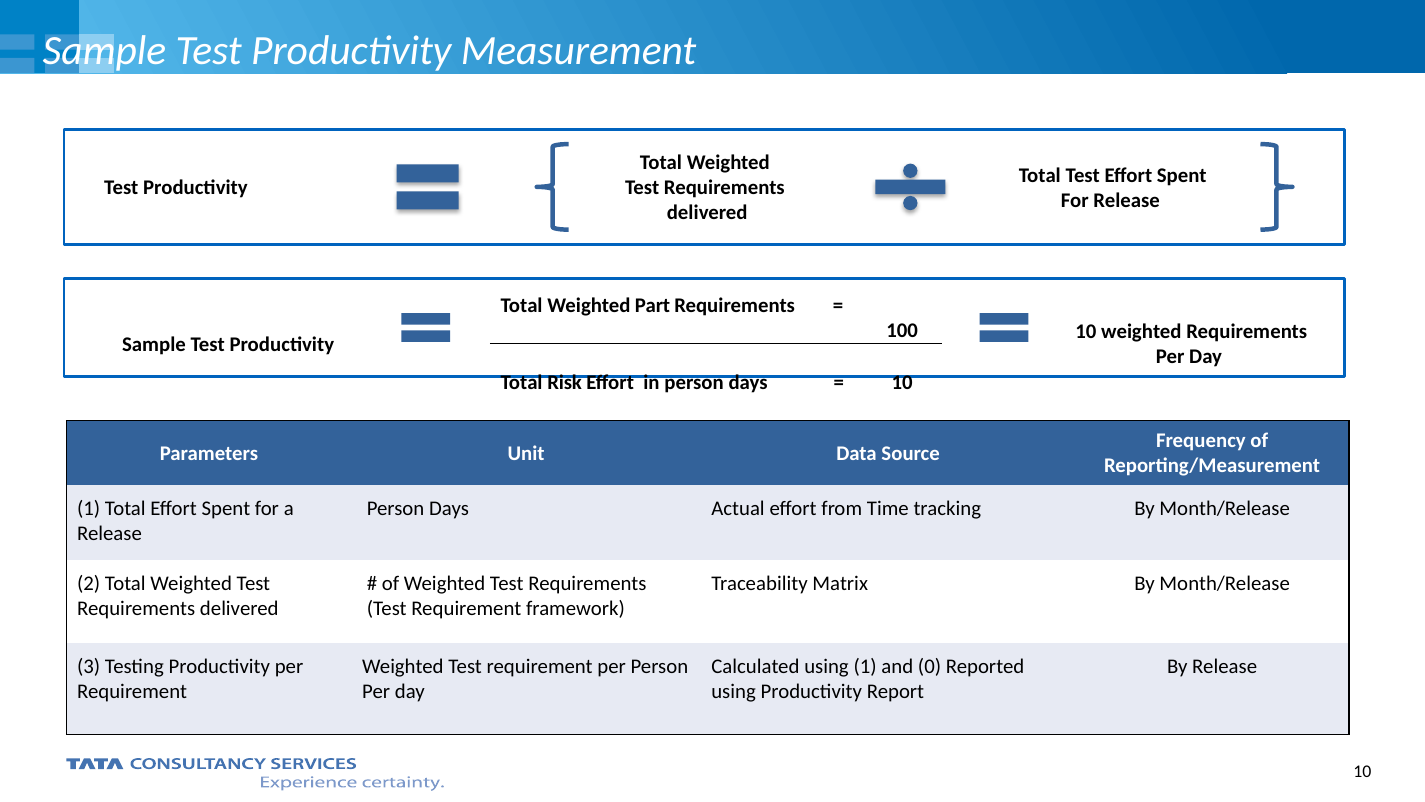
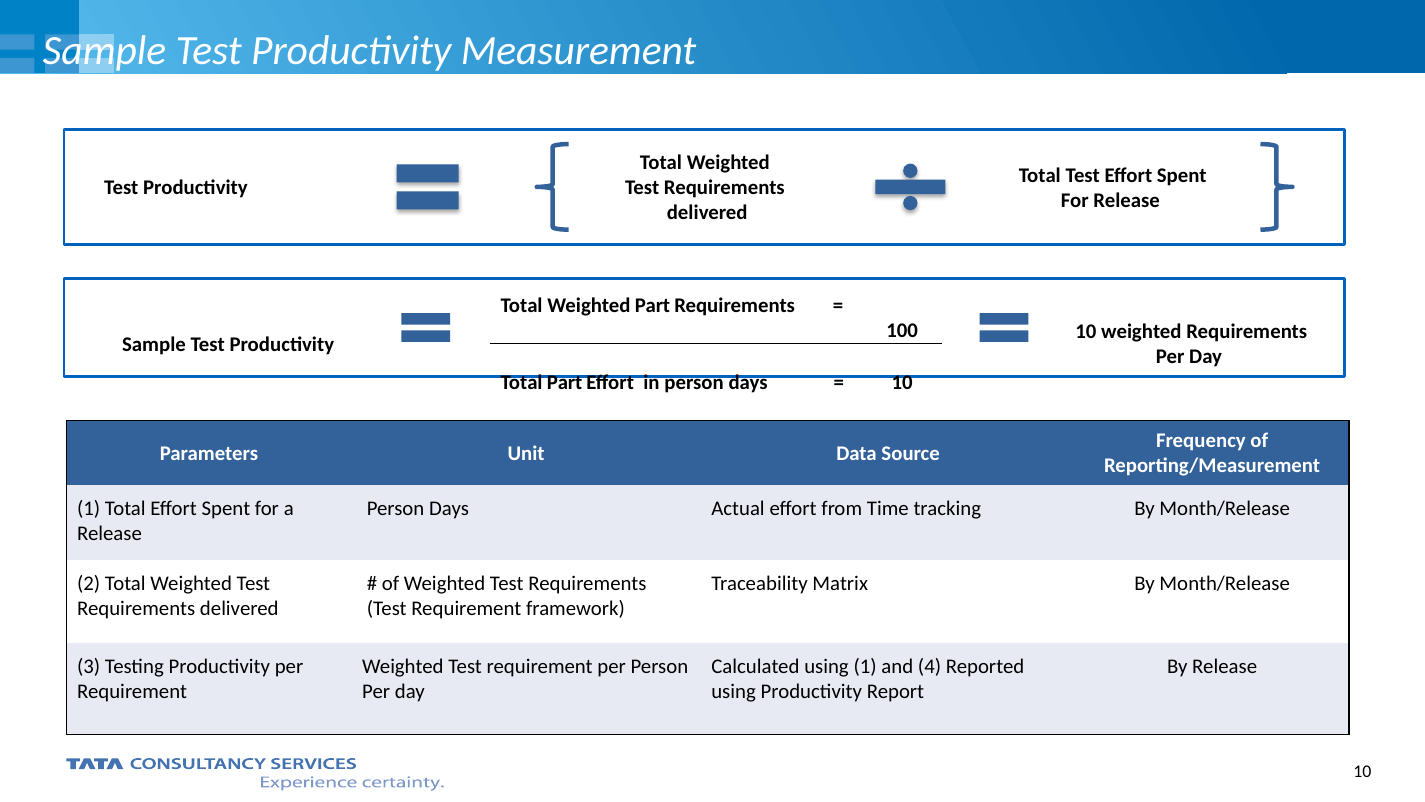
Total Risk: Risk -> Part
0: 0 -> 4
